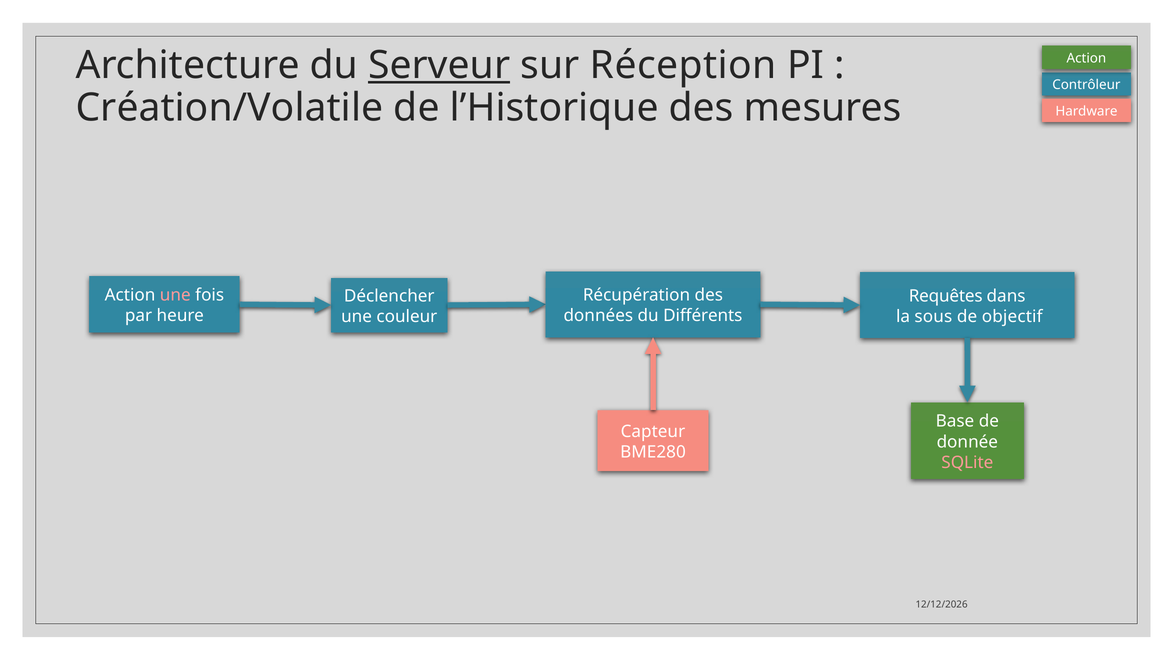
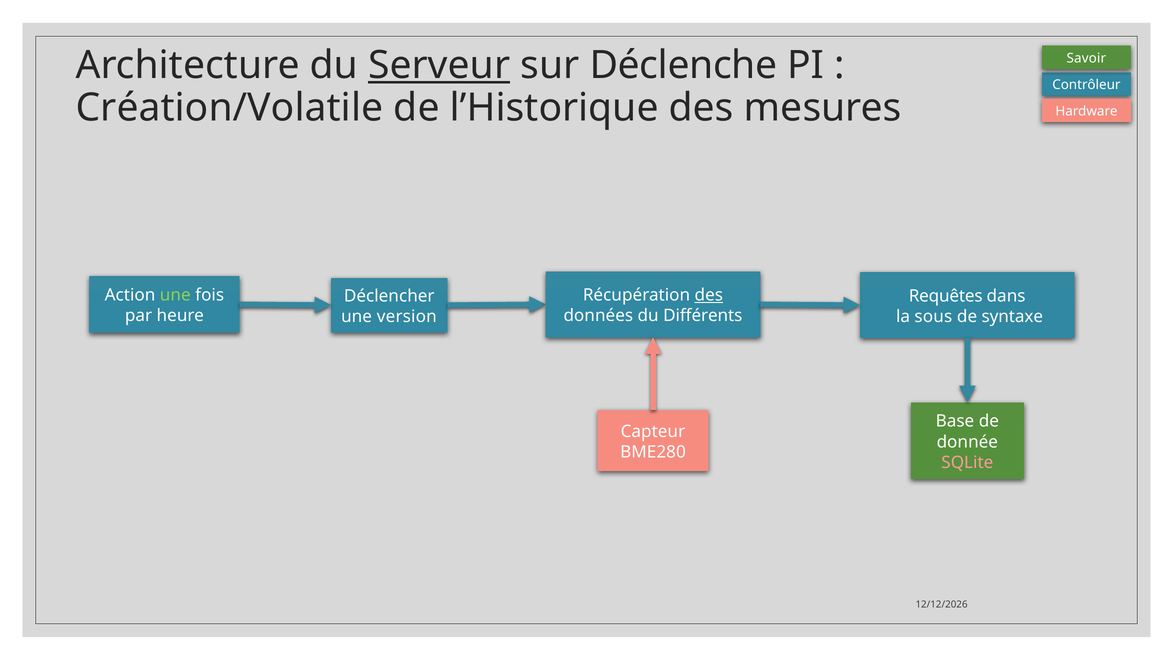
Action at (1086, 58): Action -> Savoir
Réception: Réception -> Déclenche
une at (175, 295) colour: pink -> light green
des at (709, 295) underline: none -> present
couleur: couleur -> version
objectif: objectif -> syntaxe
